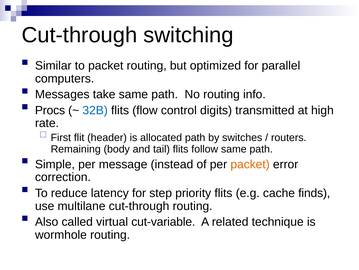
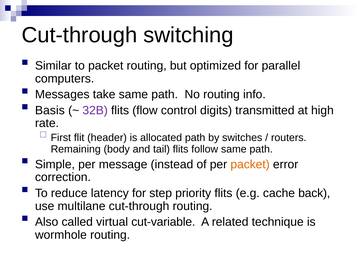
Procs: Procs -> Basis
32B colour: blue -> purple
finds: finds -> back
